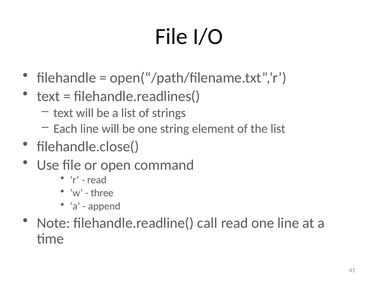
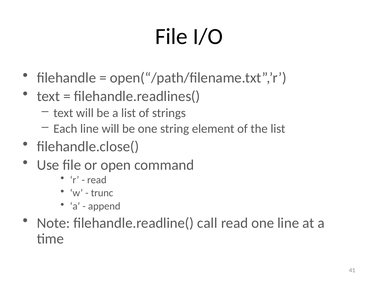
three: three -> trunc
